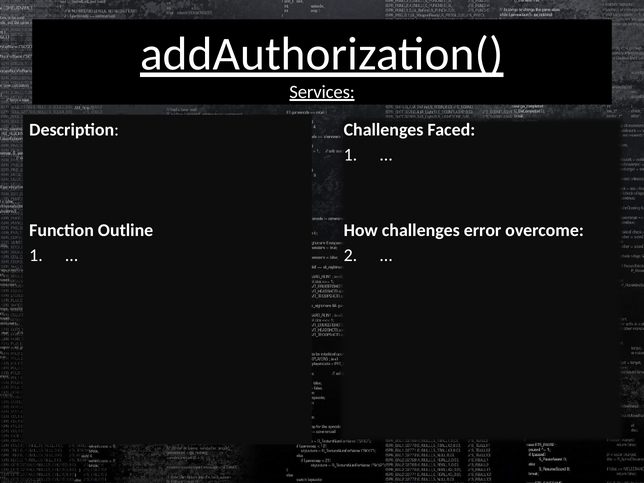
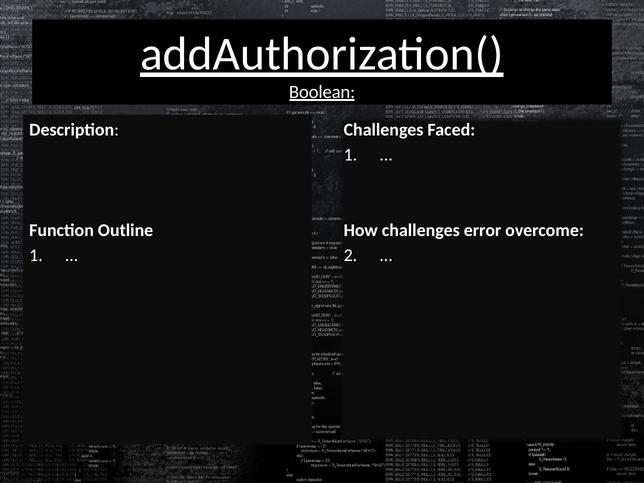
Services: Services -> Boolean
